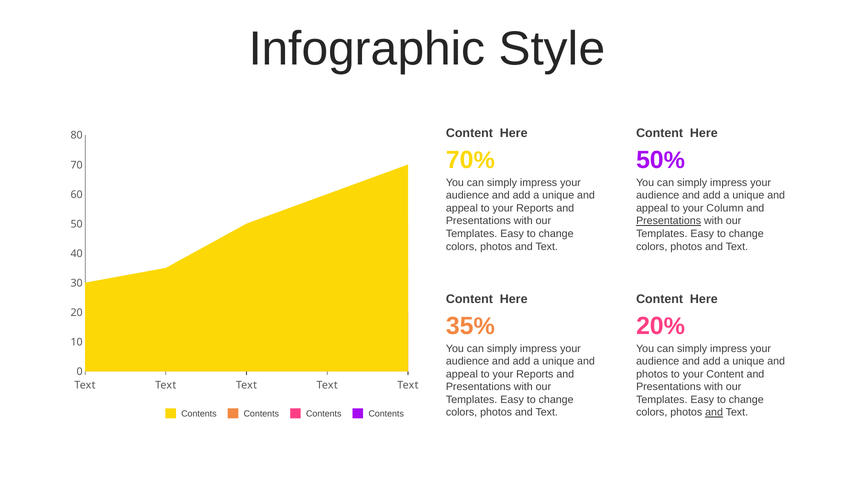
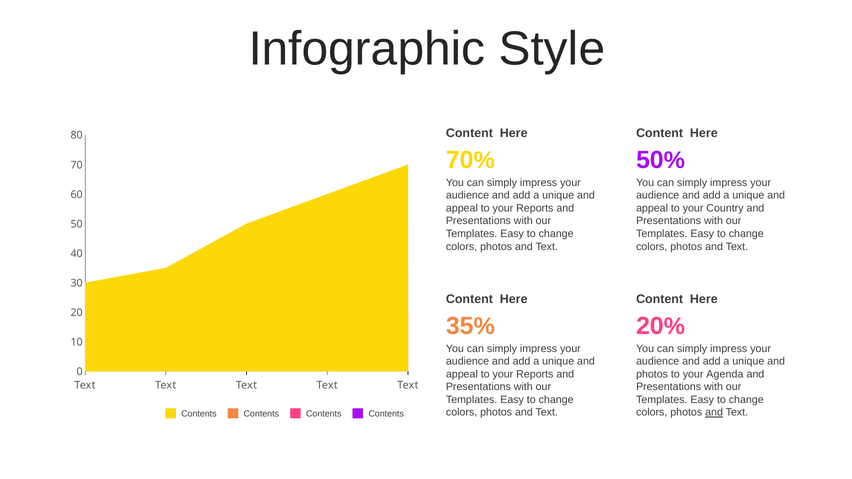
Column: Column -> Country
Presentations at (669, 221) underline: present -> none
your Content: Content -> Agenda
